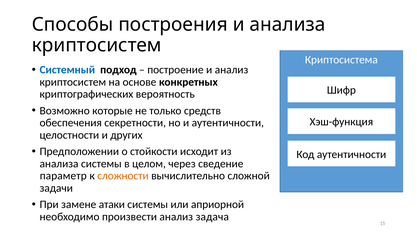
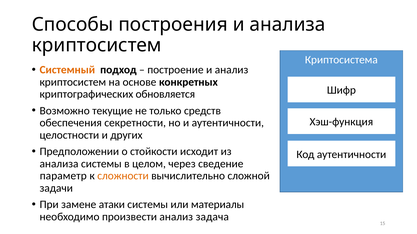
Системный colour: blue -> orange
вероятность: вероятность -> обновляется
которые: которые -> текущие
априорной: априорной -> материалы
